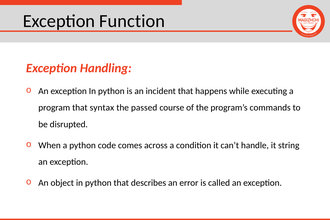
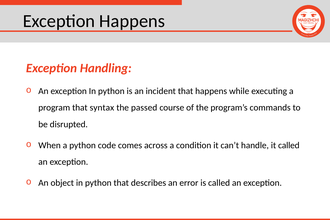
Exception Function: Function -> Happens
it string: string -> called
